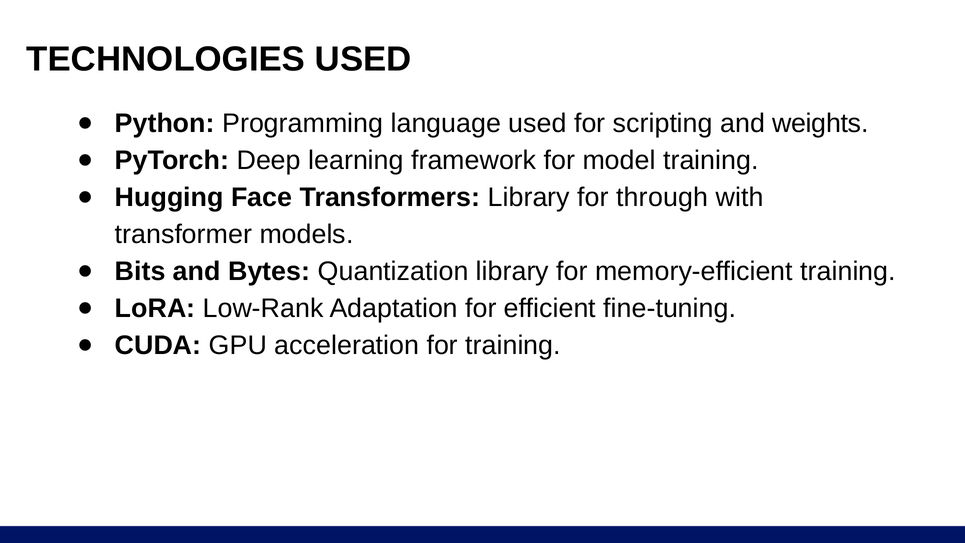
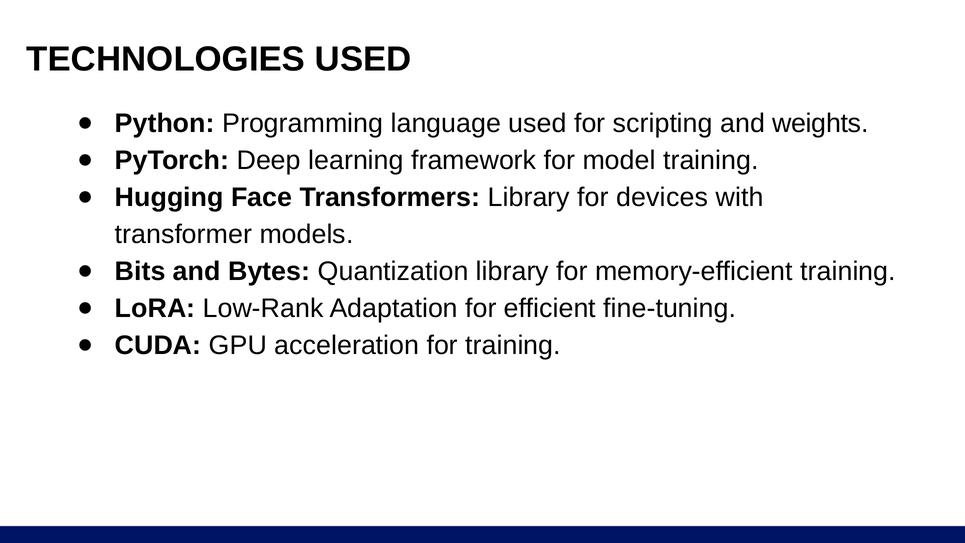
through: through -> devices
